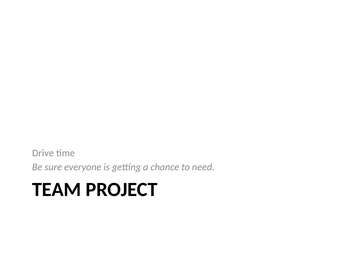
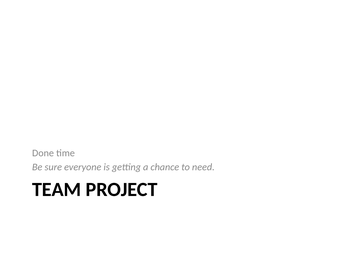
Drive: Drive -> Done
